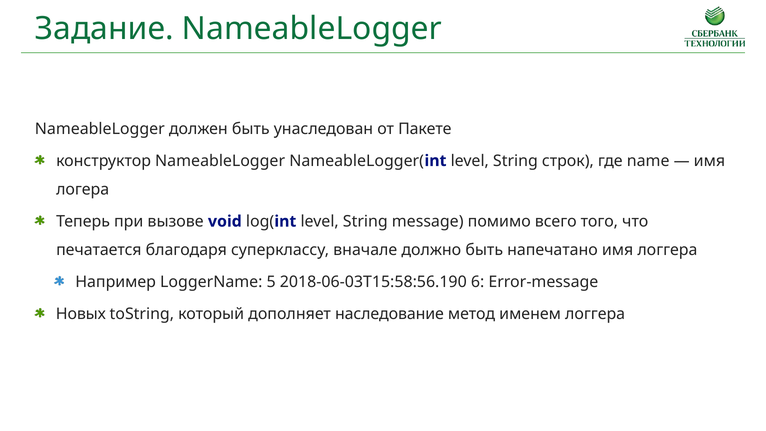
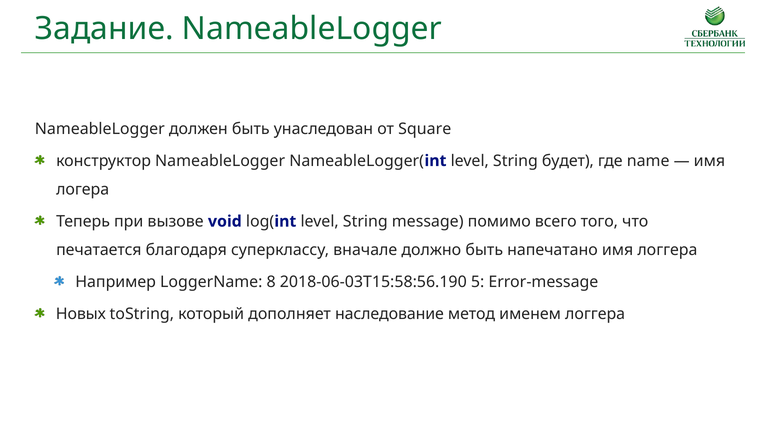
Пакете: Пакете -> Square
строк: строк -> будет
5: 5 -> 8
6: 6 -> 5
